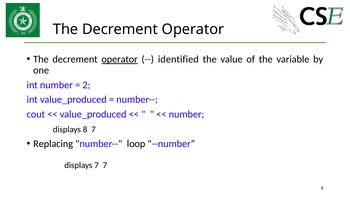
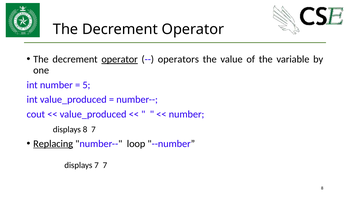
identified: identified -> operators
2: 2 -> 5
Replacing underline: none -> present
